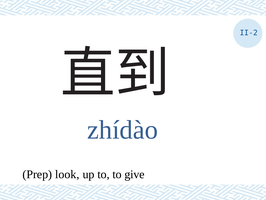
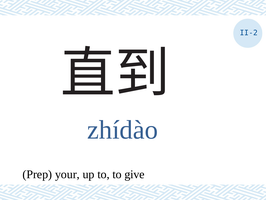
look: look -> your
